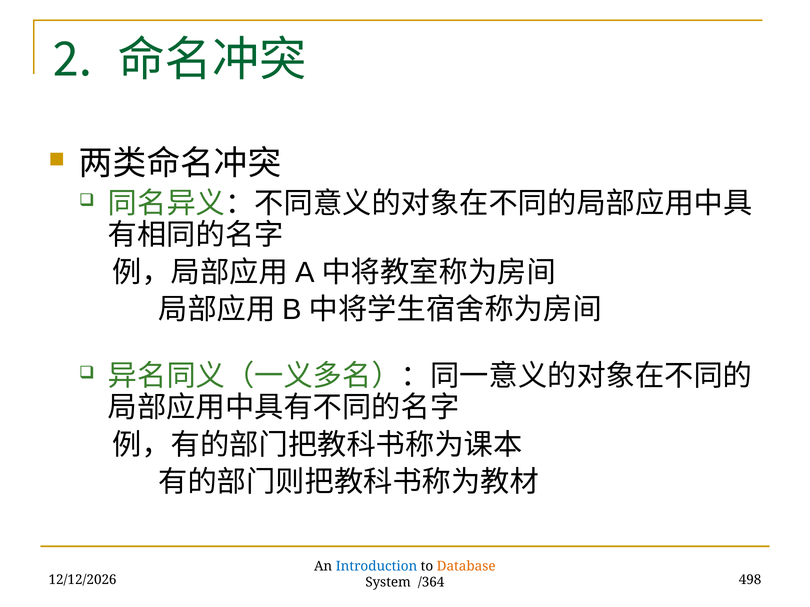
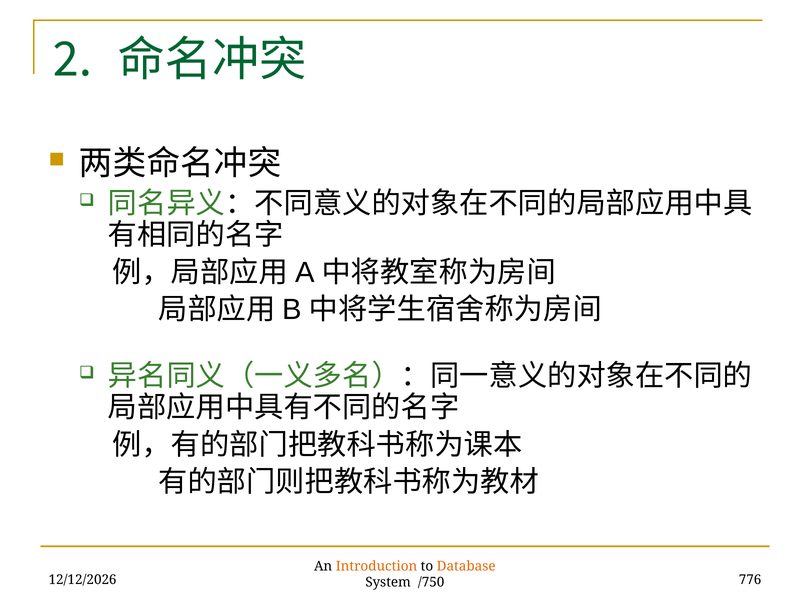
Introduction colour: blue -> orange
498: 498 -> 776
/364: /364 -> /750
